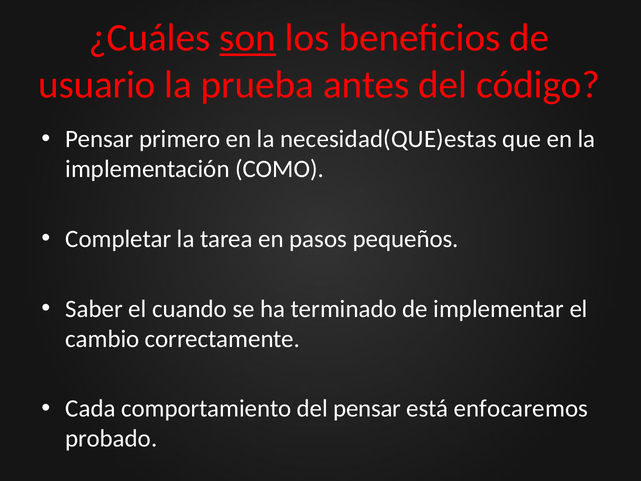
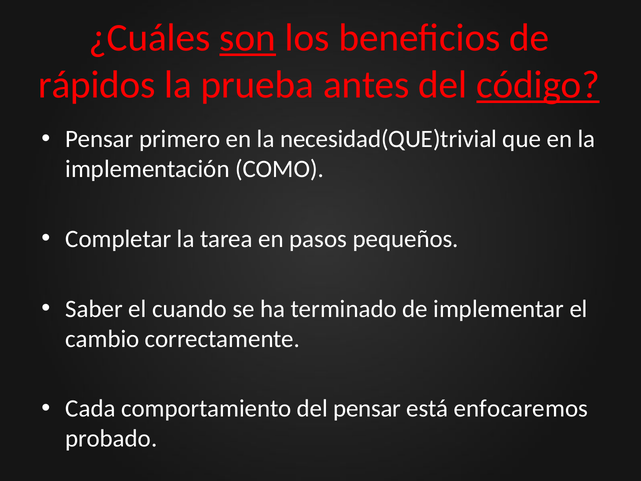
usuario: usuario -> rápidos
código underline: none -> present
necesidad(QUE)estas: necesidad(QUE)estas -> necesidad(QUE)trivial
